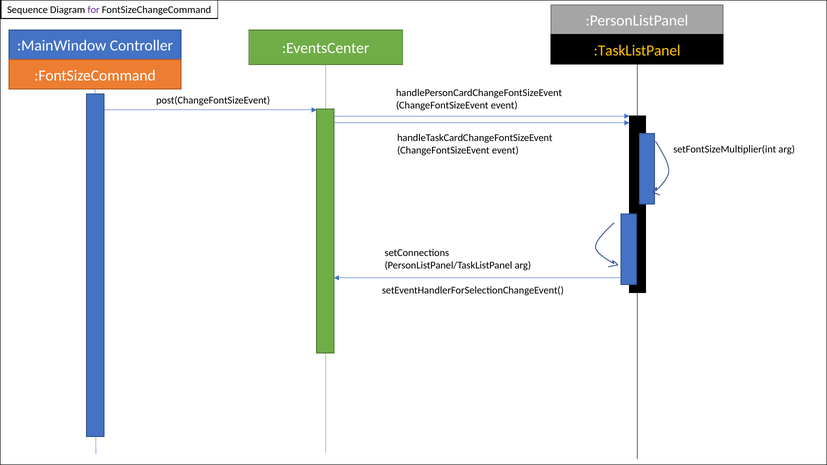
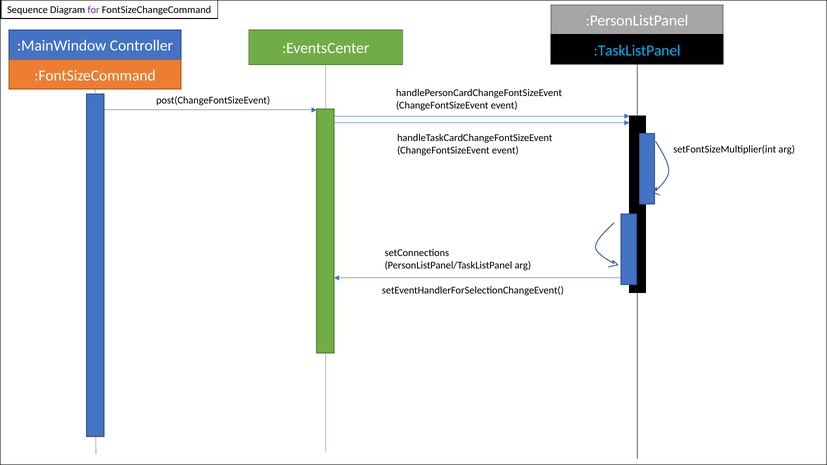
:TaskListPanel colour: yellow -> light blue
